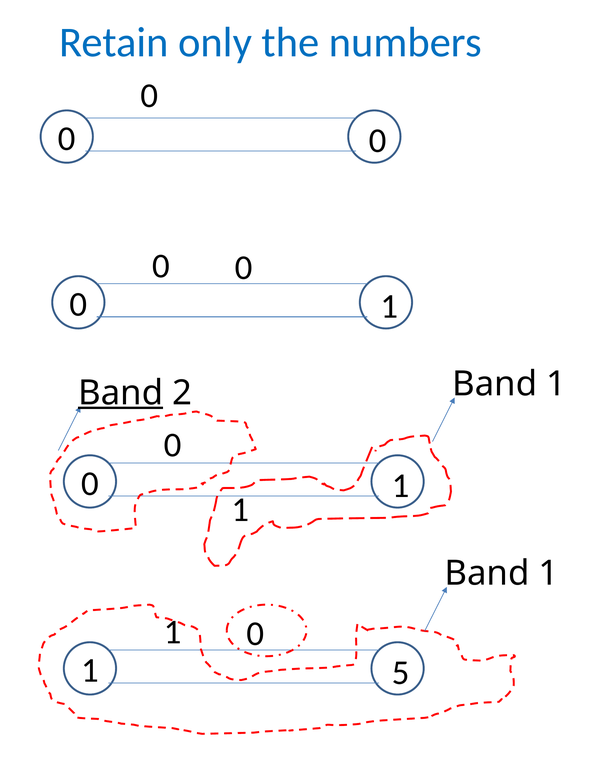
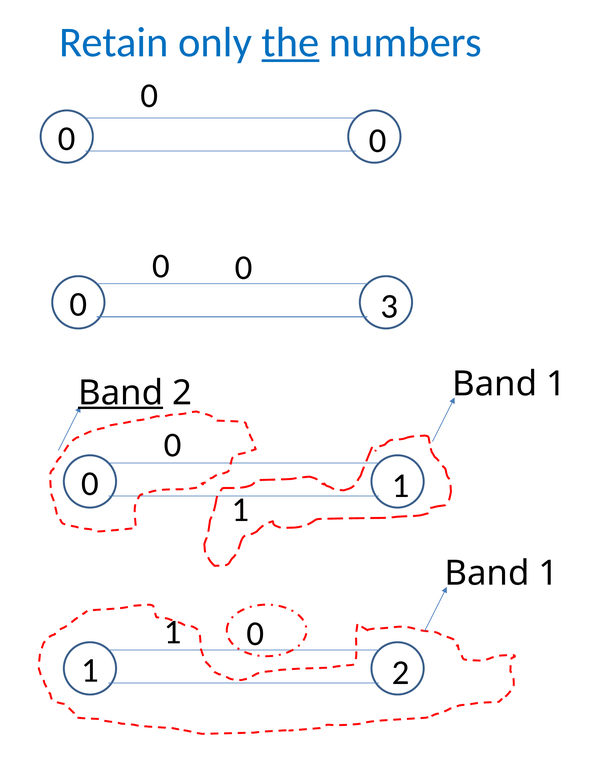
the underline: none -> present
1 at (389, 306): 1 -> 3
1 5: 5 -> 2
